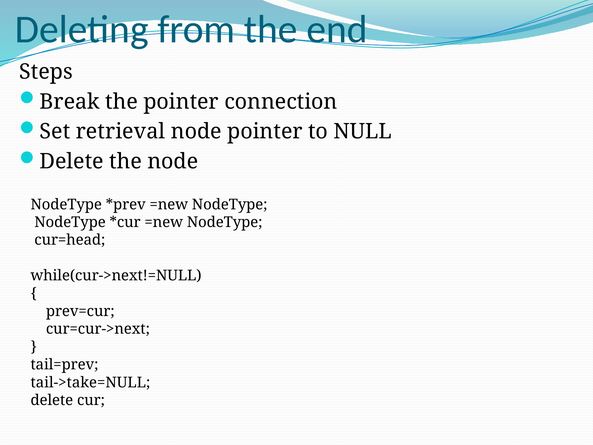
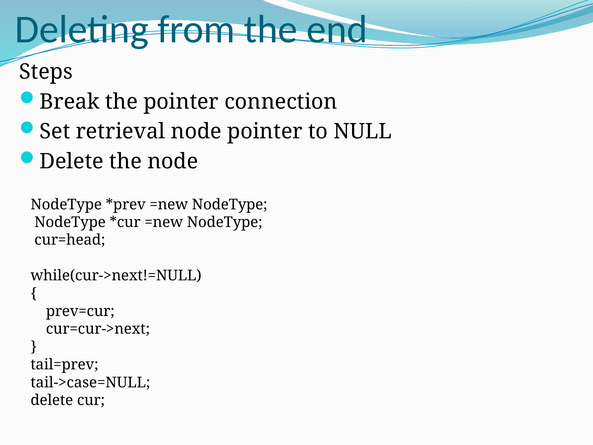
tail->take=NULL: tail->take=NULL -> tail->case=NULL
